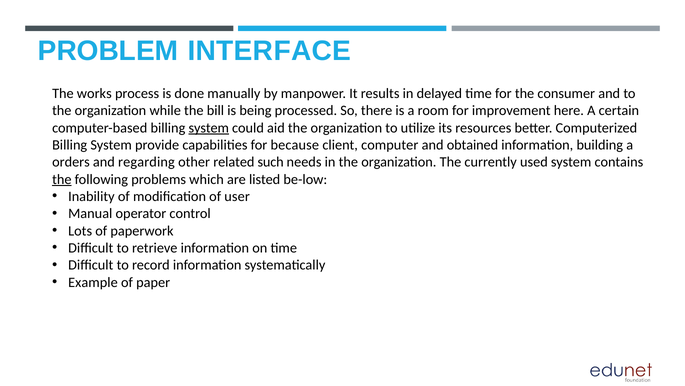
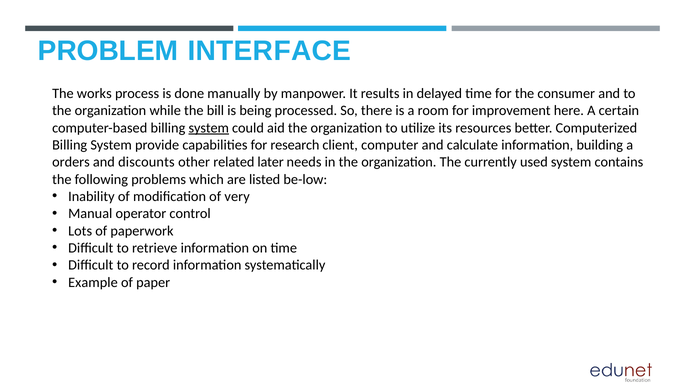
because: because -> research
obtained: obtained -> calculate
regarding: regarding -> discounts
such: such -> later
the at (62, 179) underline: present -> none
user: user -> very
